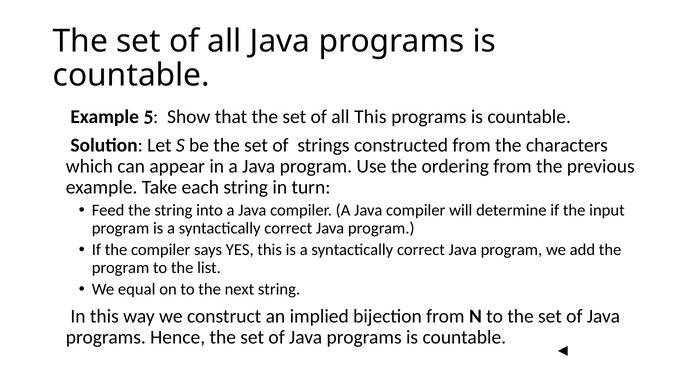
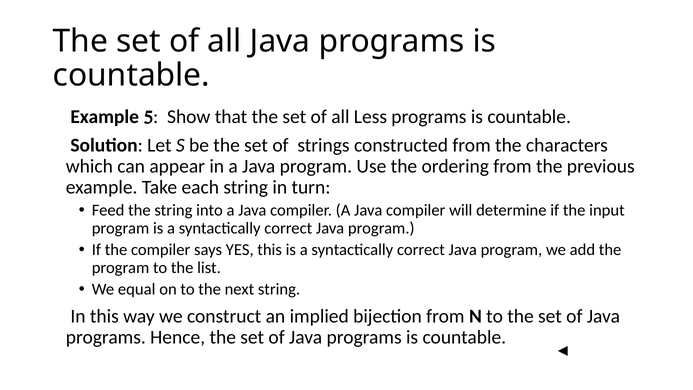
all This: This -> Less
